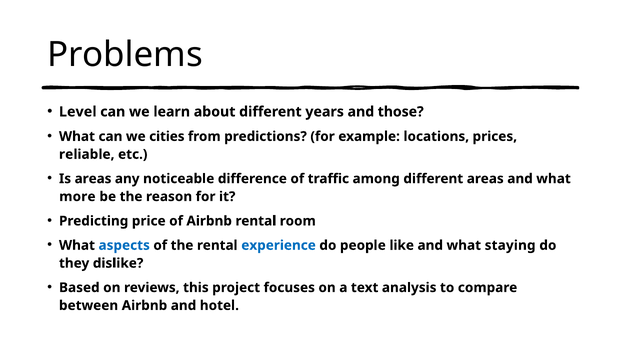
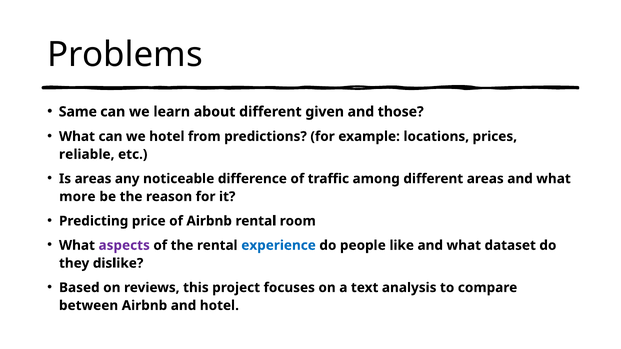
Level: Level -> Same
years: years -> given
we cities: cities -> hotel
aspects colour: blue -> purple
staying: staying -> dataset
